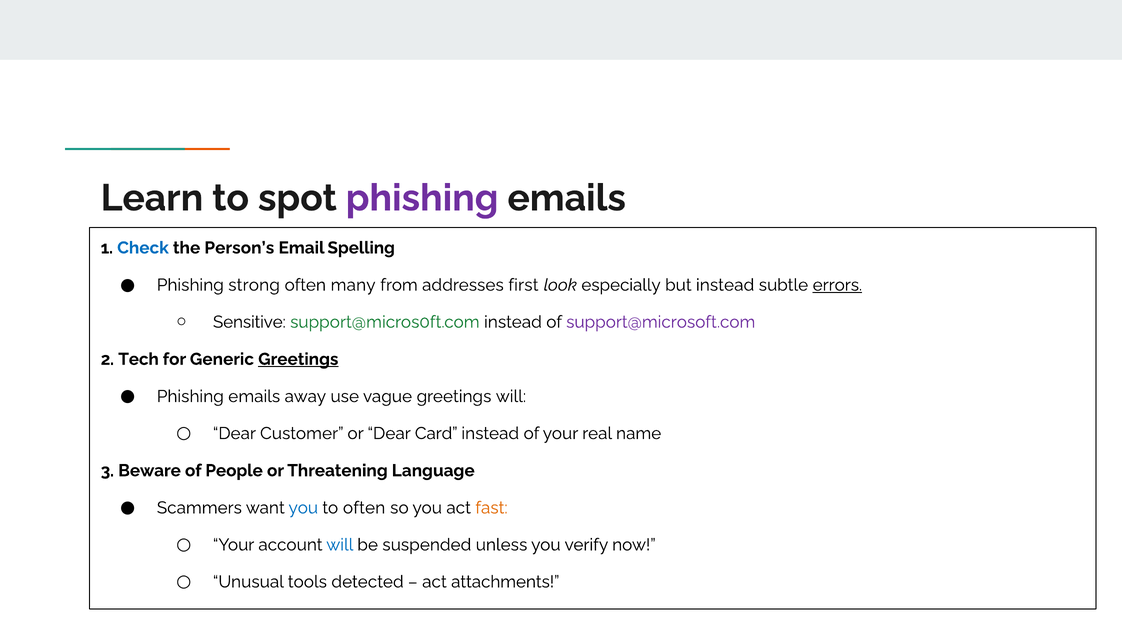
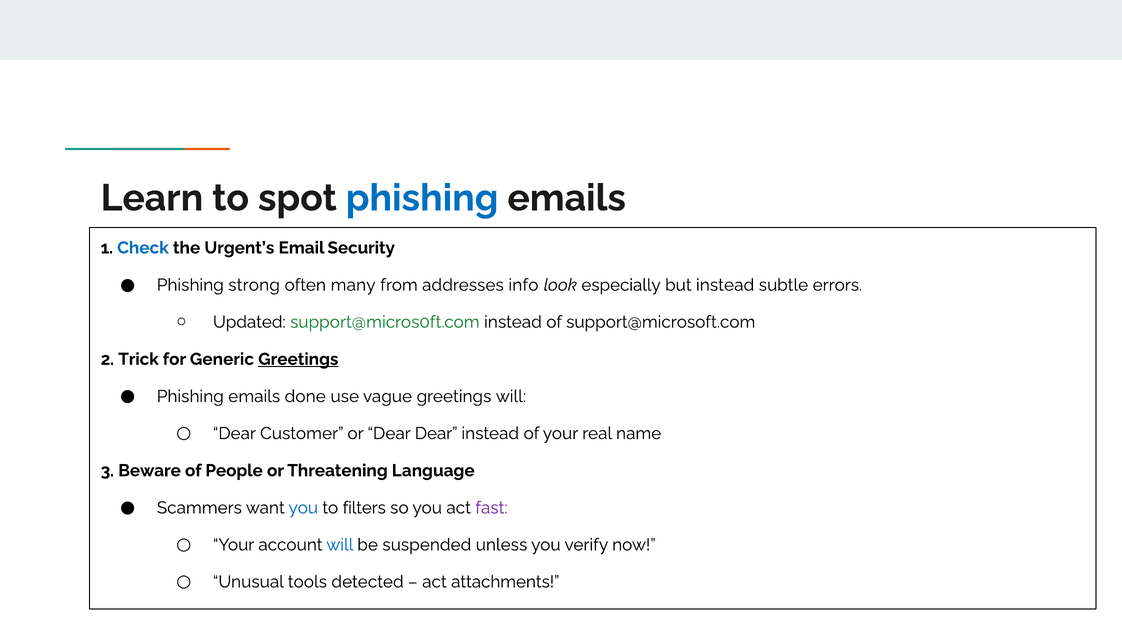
phishing at (422, 198) colour: purple -> blue
Person’s: Person’s -> Urgent’s
Spelling: Spelling -> Security
first: first -> info
errors underline: present -> none
Sensitive: Sensitive -> Updated
support@microsoft.com colour: purple -> black
Tech: Tech -> Trick
away: away -> done
Dear Card: Card -> Dear
to often: often -> filters
fast colour: orange -> purple
